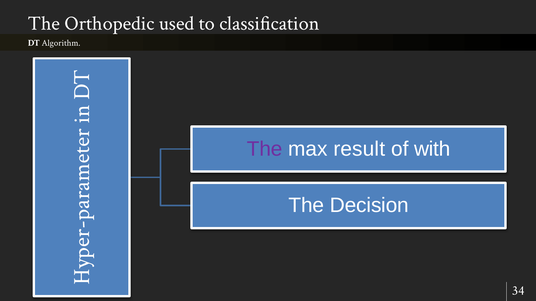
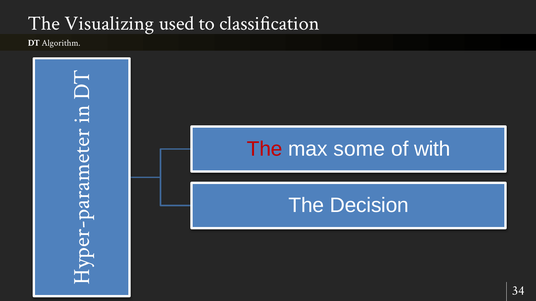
Orthopedic: Orthopedic -> Visualizing
The at (265, 149) colour: purple -> red
result: result -> some
